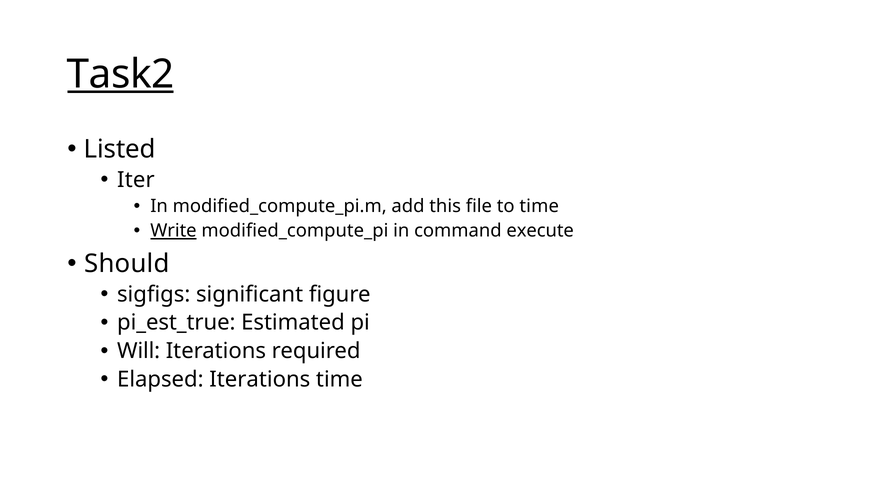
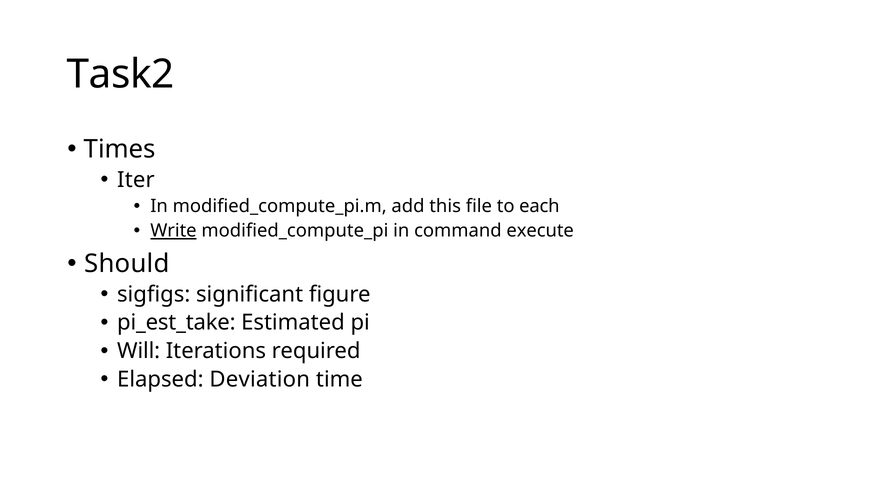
Task2 underline: present -> none
Listed: Listed -> Times
to time: time -> each
pi_est_true: pi_est_true -> pi_est_take
Elapsed Iterations: Iterations -> Deviation
